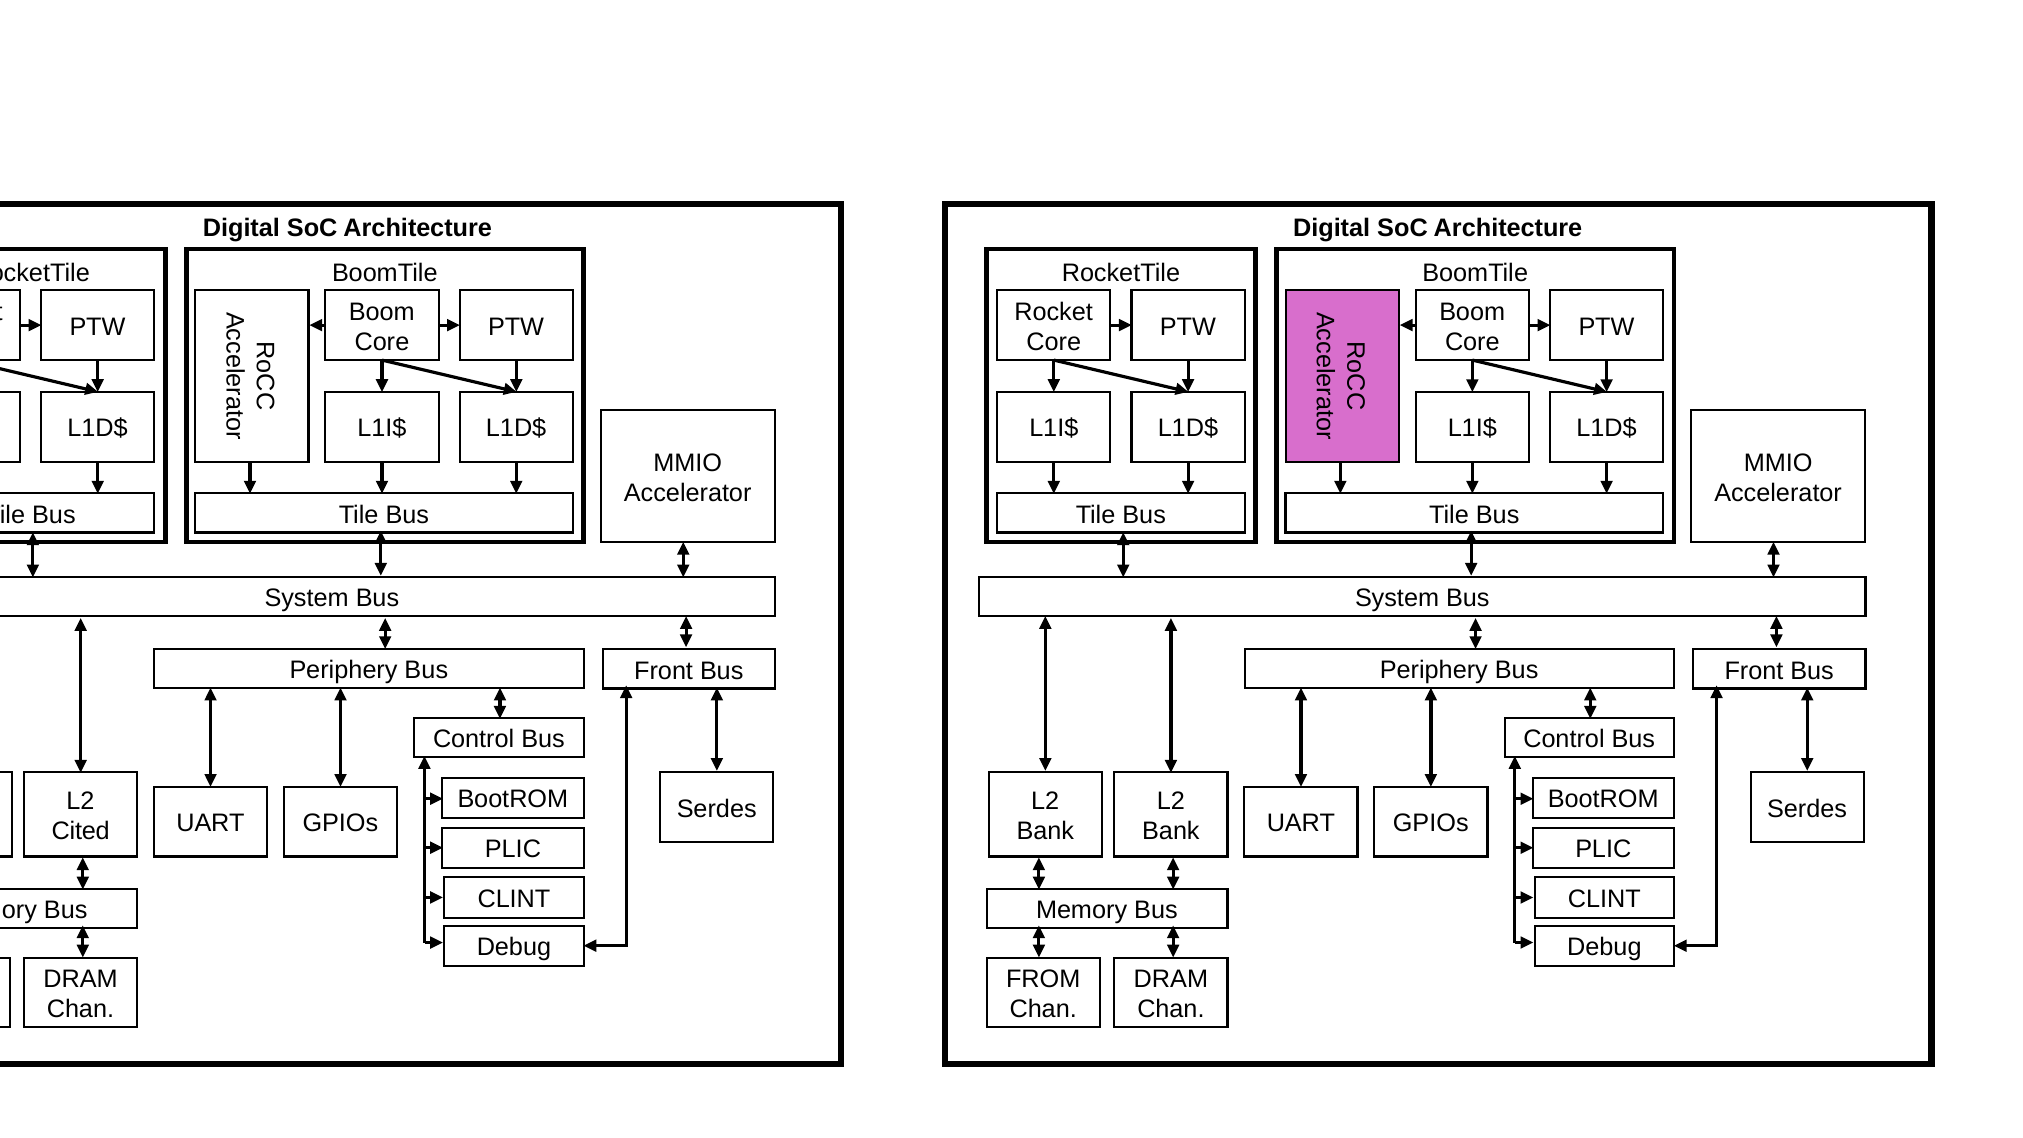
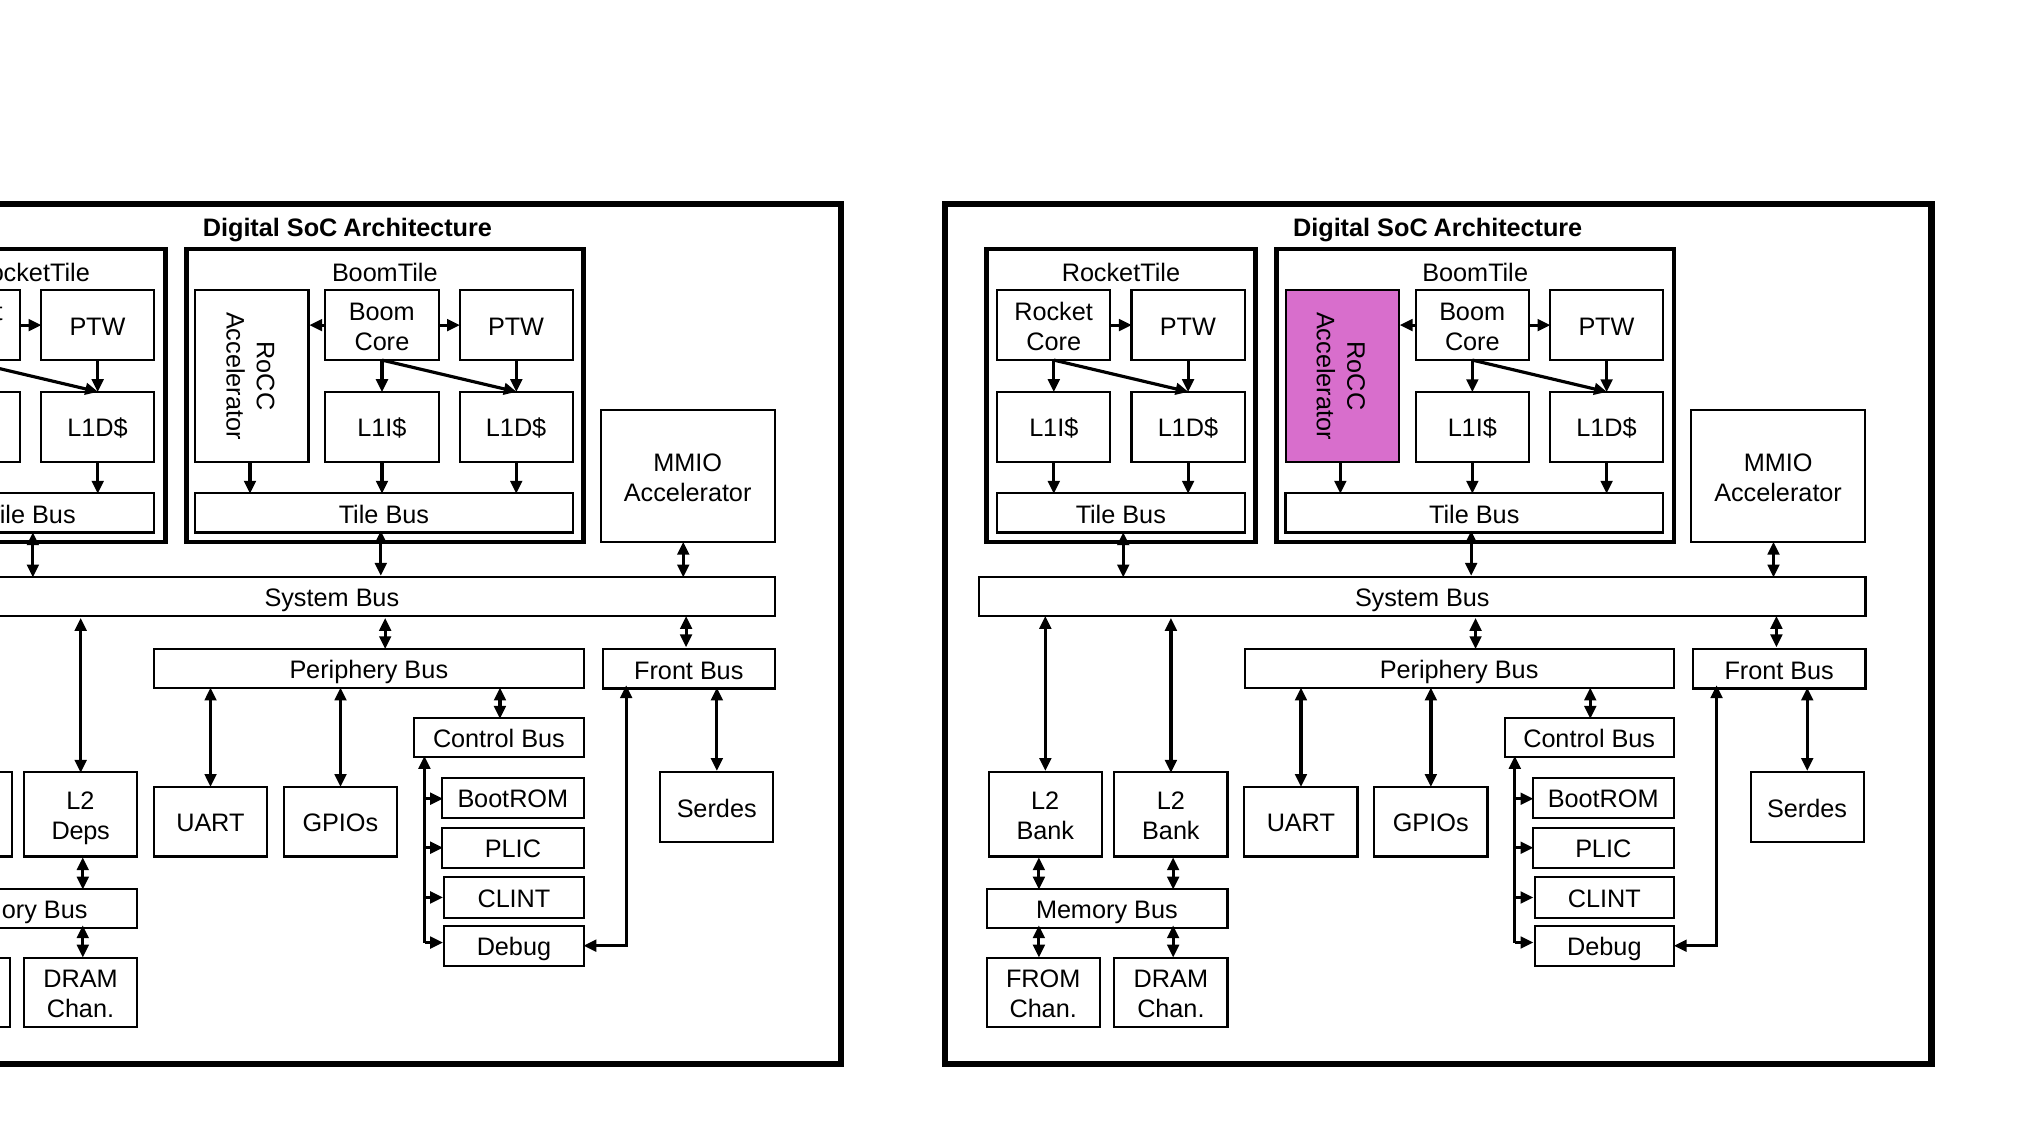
Cited: Cited -> Deps
